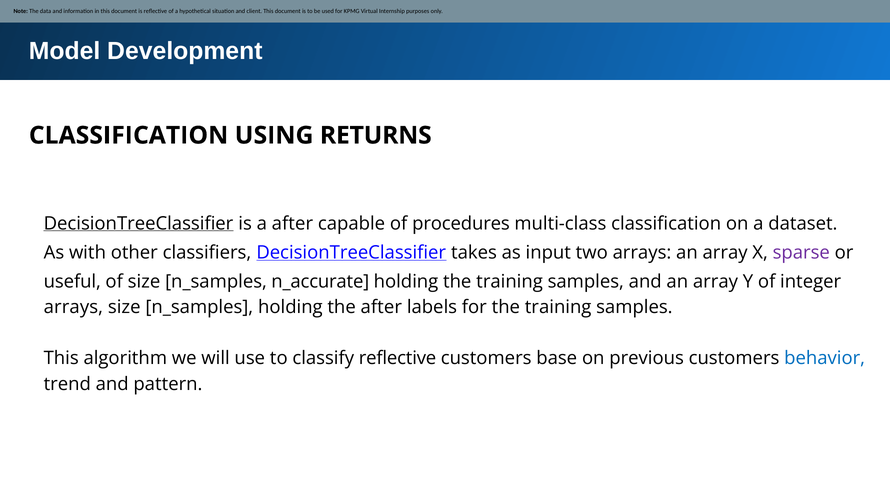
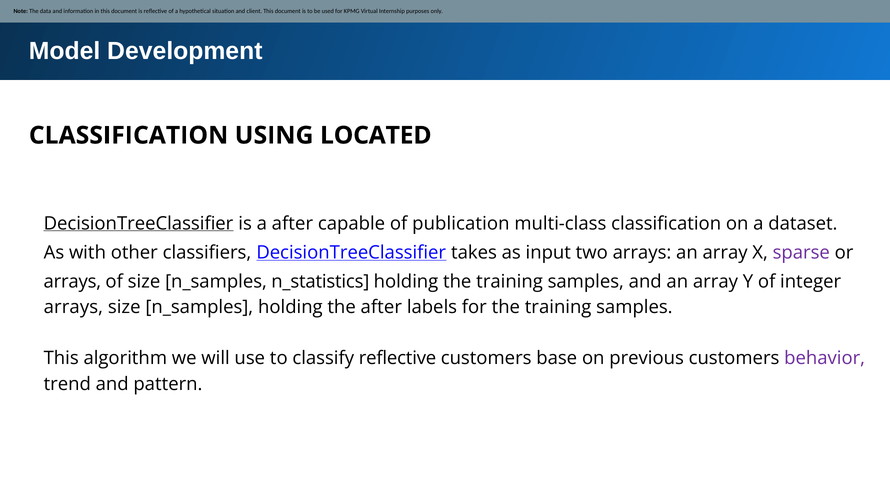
RETURNS: RETURNS -> LOCATED
procedures: procedures -> publication
useful at (72, 281): useful -> arrays
n_accurate: n_accurate -> n_statistics
behavior colour: blue -> purple
